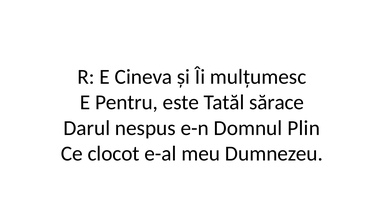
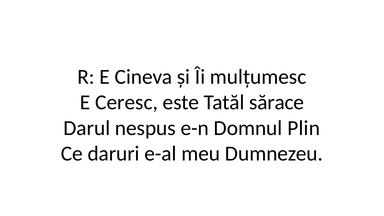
Pentru: Pentru -> Ceresc
clocot: clocot -> daruri
